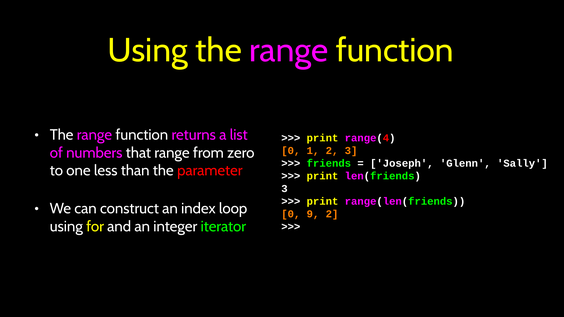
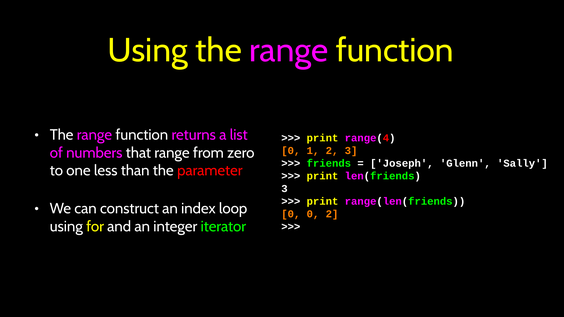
0 9: 9 -> 0
